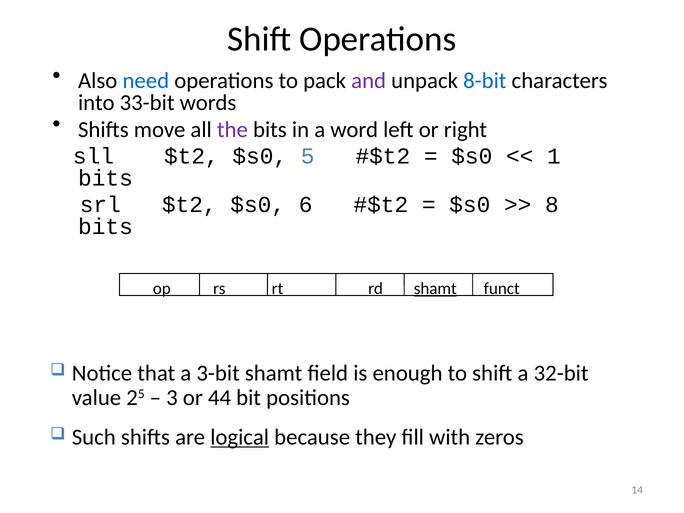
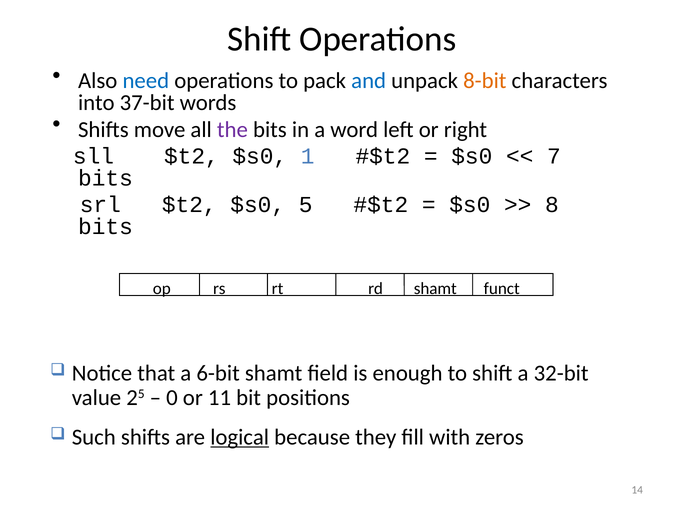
and colour: purple -> blue
8-bit colour: blue -> orange
33-bit: 33-bit -> 37-bit
5: 5 -> 1
1: 1 -> 7
6: 6 -> 5
shamt at (435, 288) underline: present -> none
3-bit: 3-bit -> 6-bit
3: 3 -> 0
44: 44 -> 11
